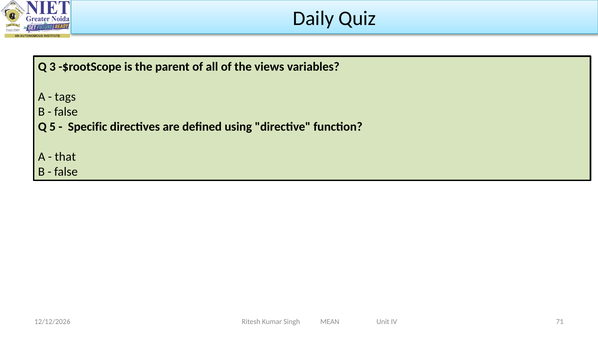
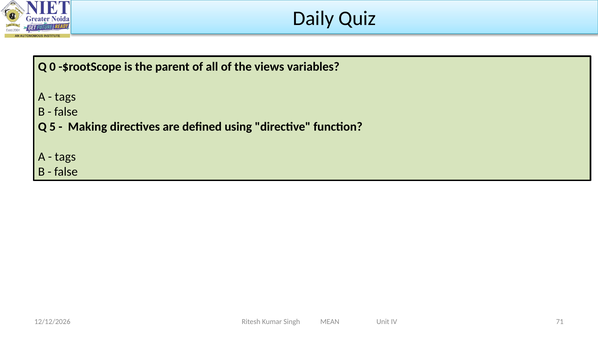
3: 3 -> 0
Specific: Specific -> Making
that at (65, 156): that -> tags
